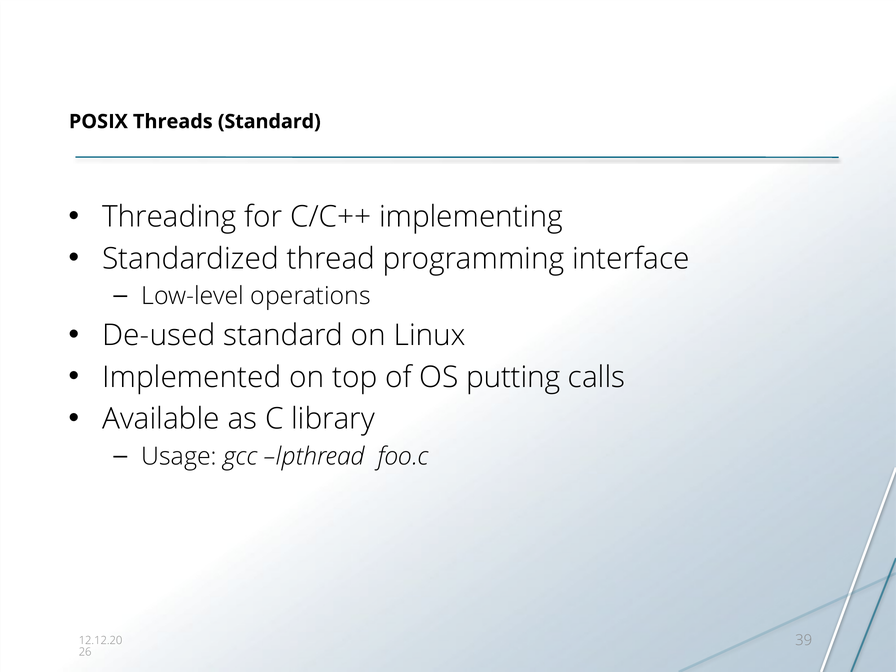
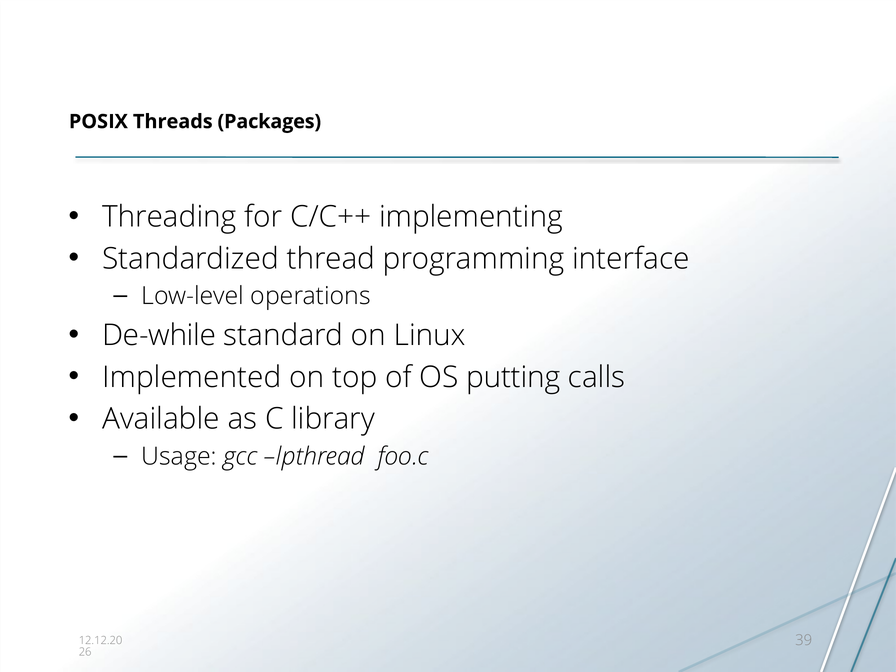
Threads Standard: Standard -> Packages
De-used: De-used -> De-while
